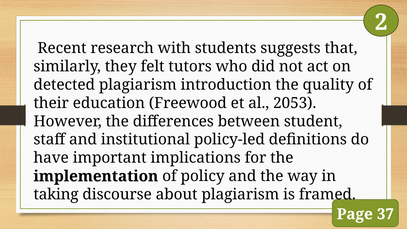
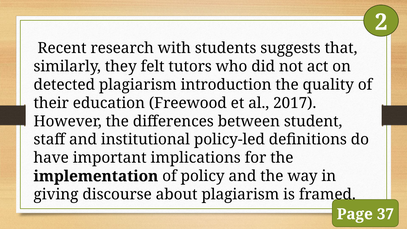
2053: 2053 -> 2017
taking: taking -> giving
